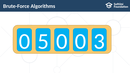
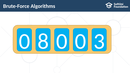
5: 5 -> 8
